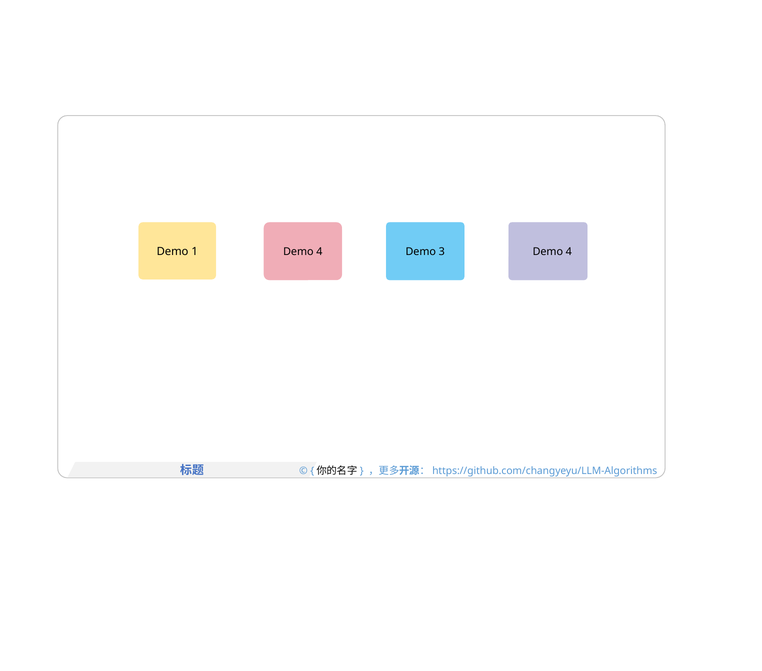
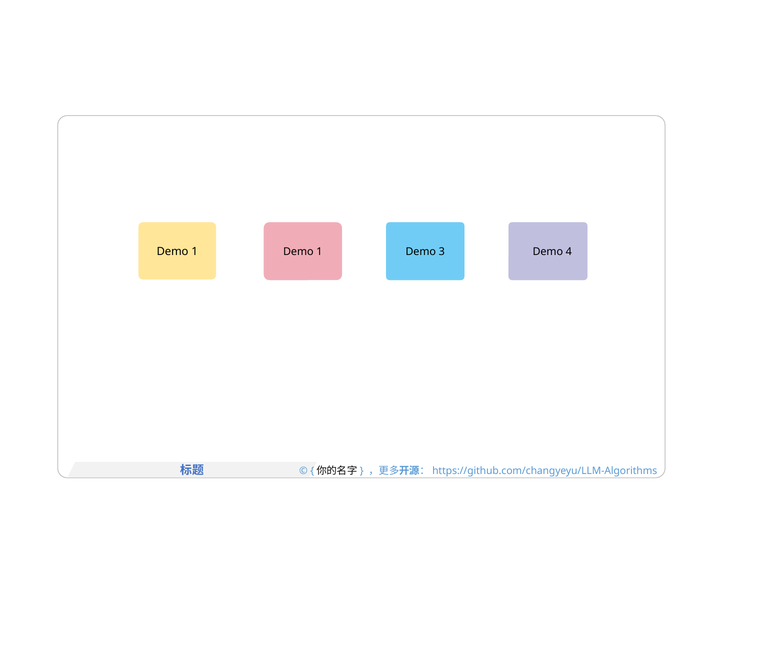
4 at (319, 252): 4 -> 1
